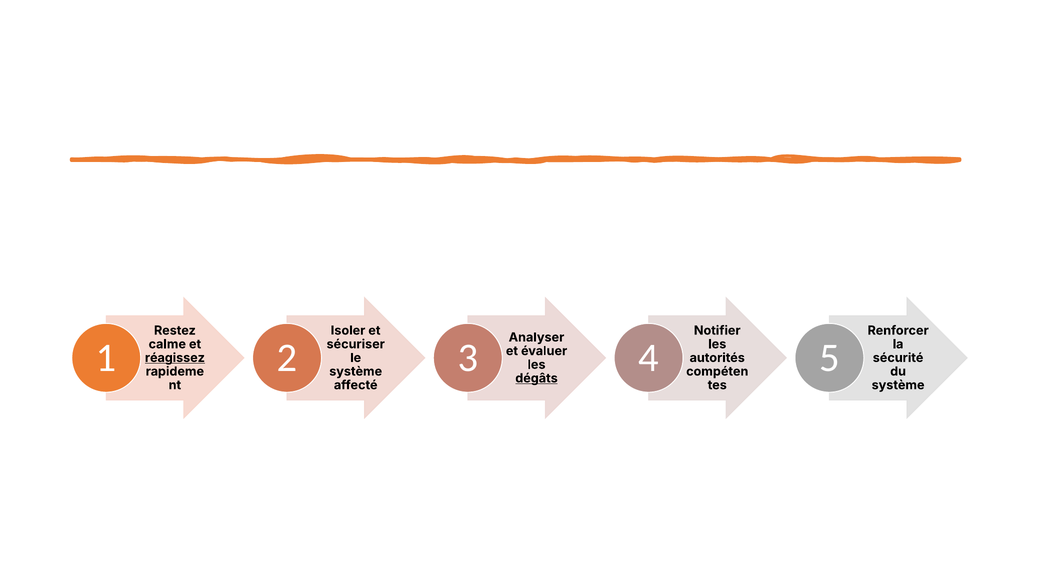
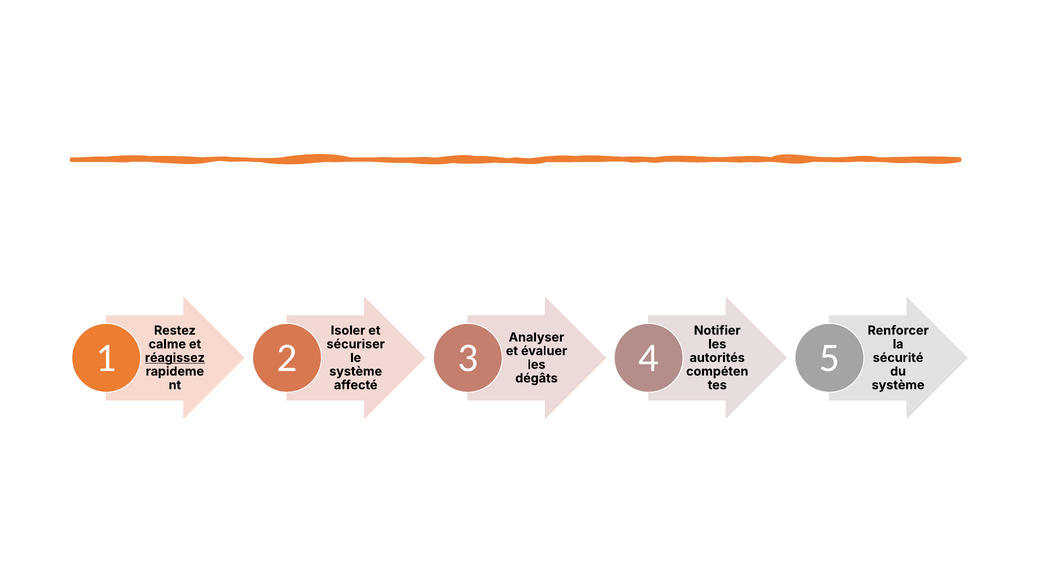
dégâts underline: present -> none
